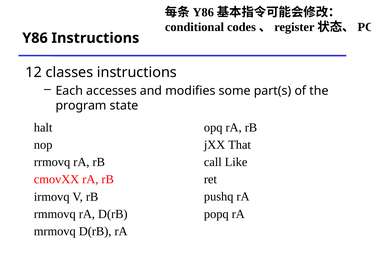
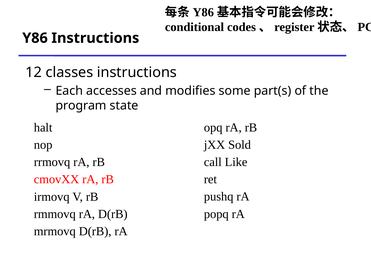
That: That -> Sold
